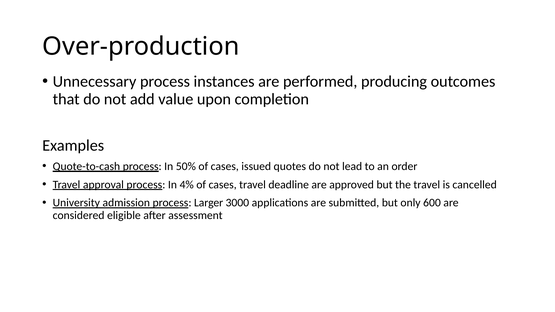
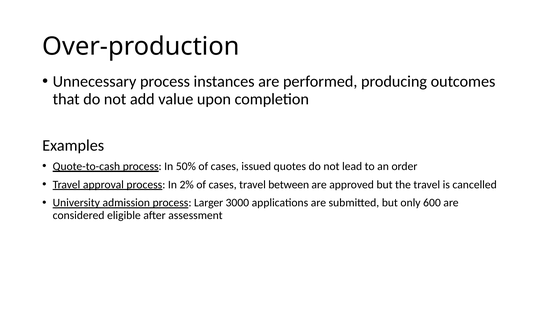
4%: 4% -> 2%
deadline: deadline -> between
